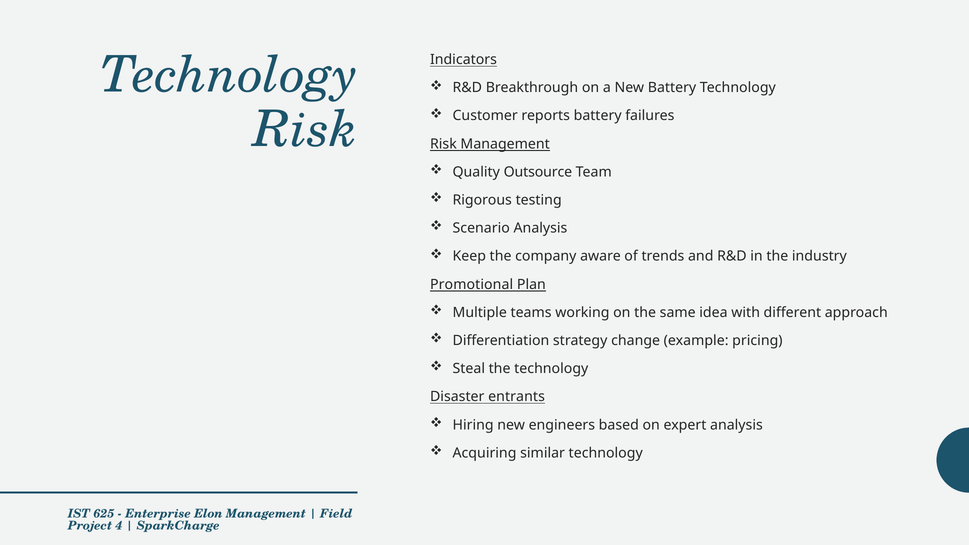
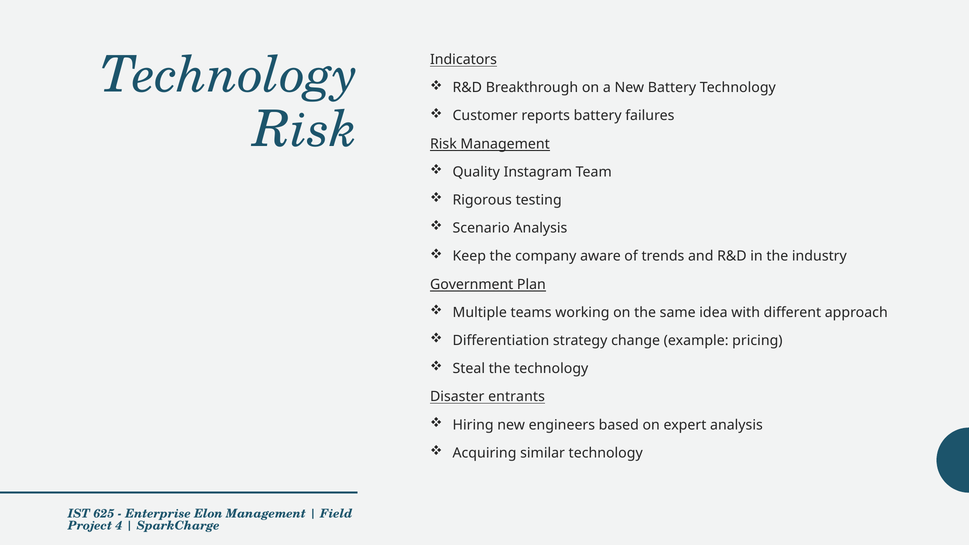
Outsource: Outsource -> Instagram
Promotional: Promotional -> Government
